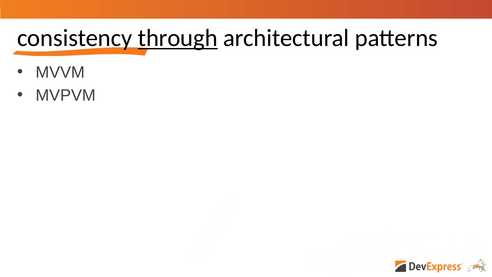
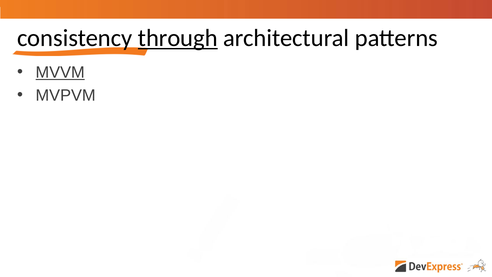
MVVM underline: none -> present
